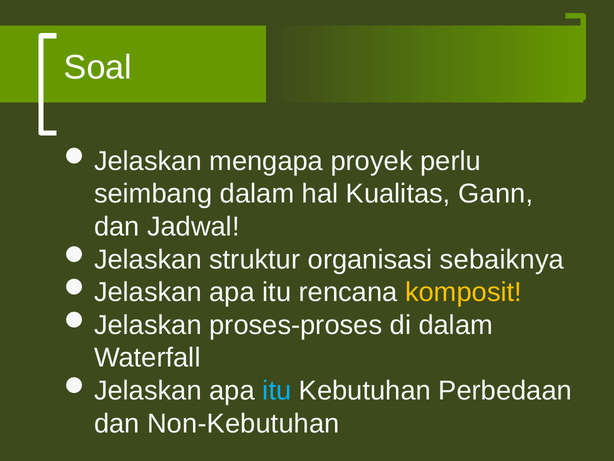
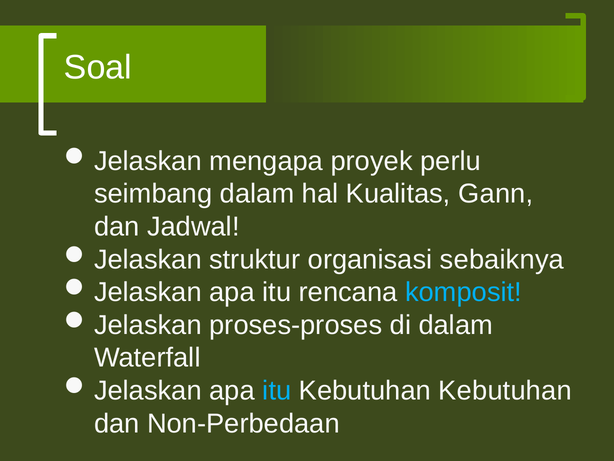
komposit colour: yellow -> light blue
Kebutuhan Perbedaan: Perbedaan -> Kebutuhan
Non-Kebutuhan: Non-Kebutuhan -> Non-Perbedaan
